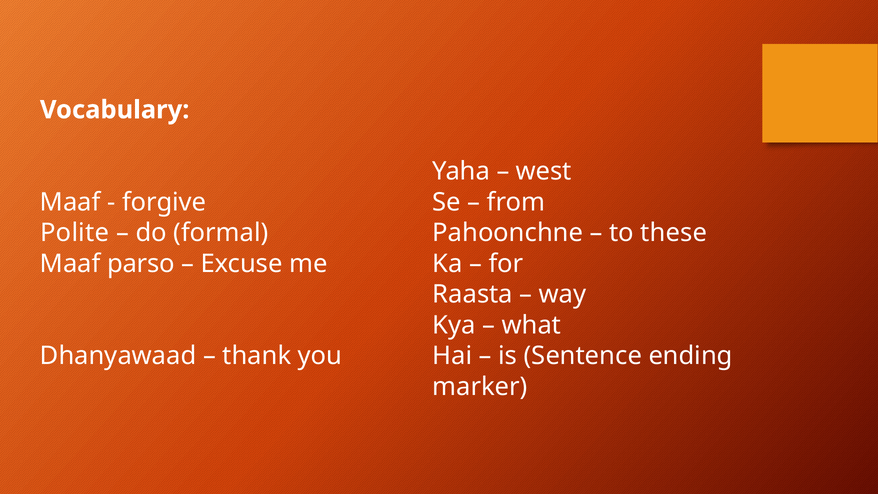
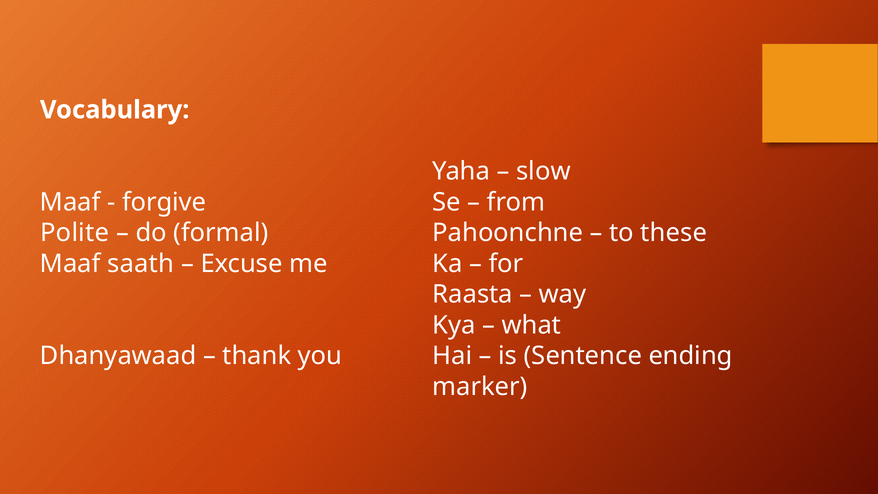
west: west -> slow
parso: parso -> saath
